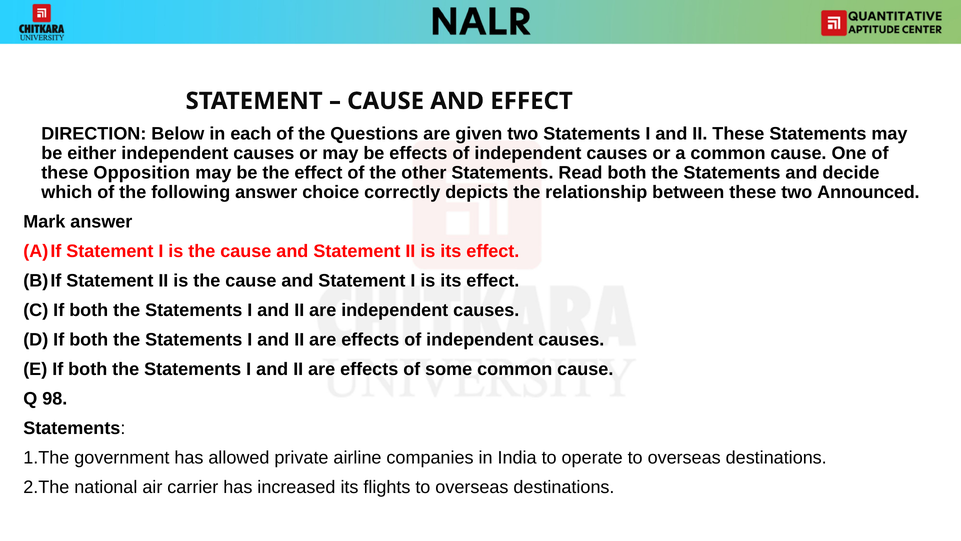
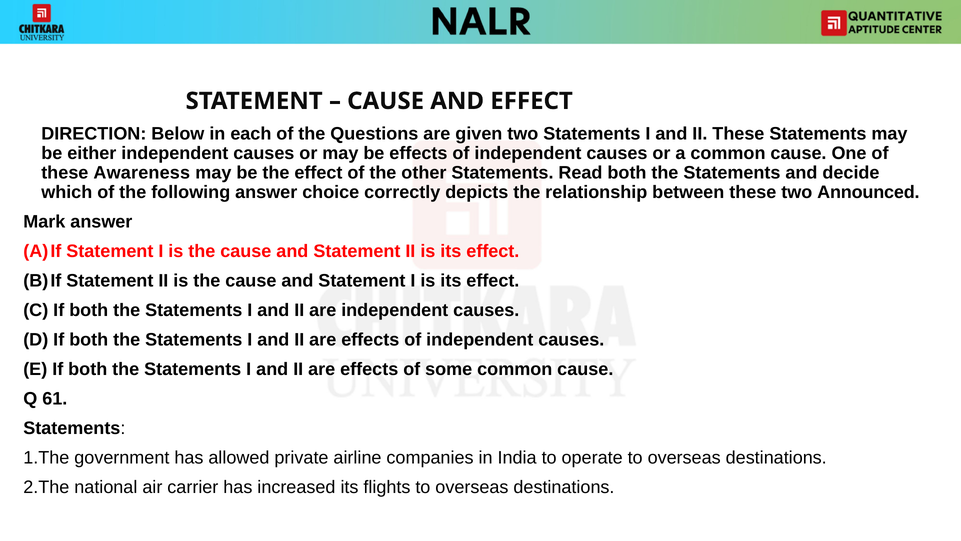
Opposition: Opposition -> Awareness
98: 98 -> 61
